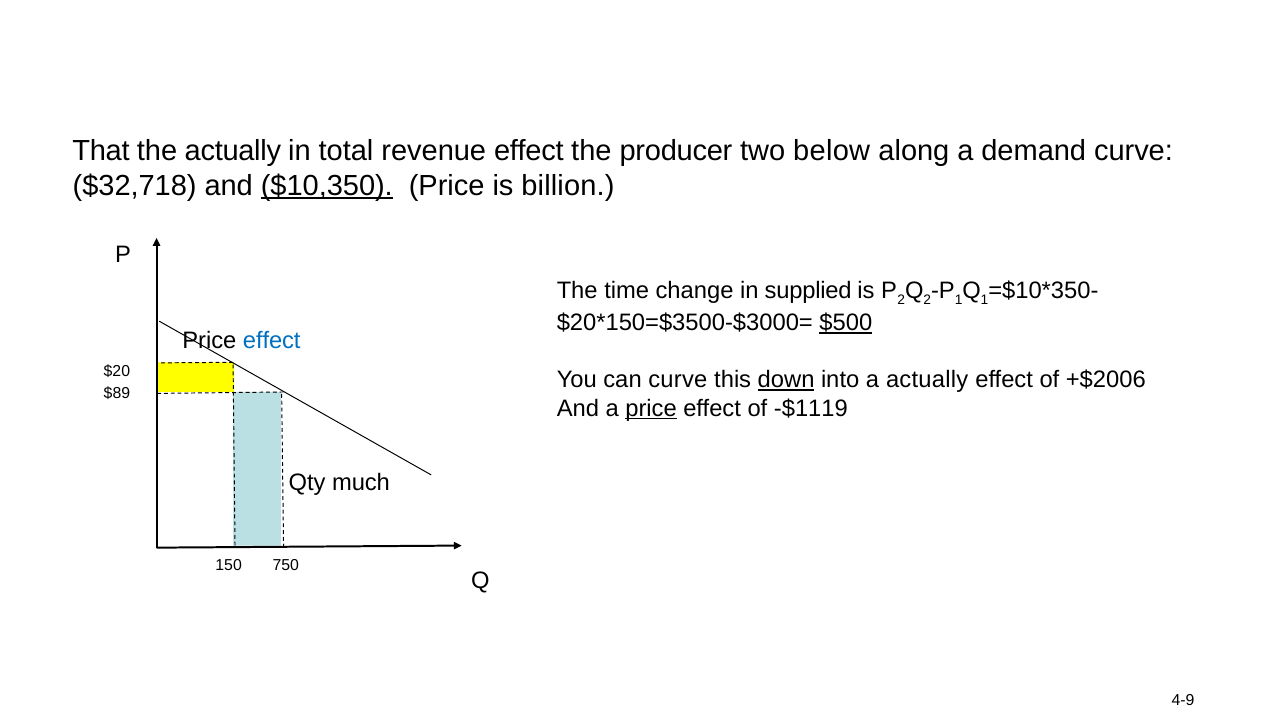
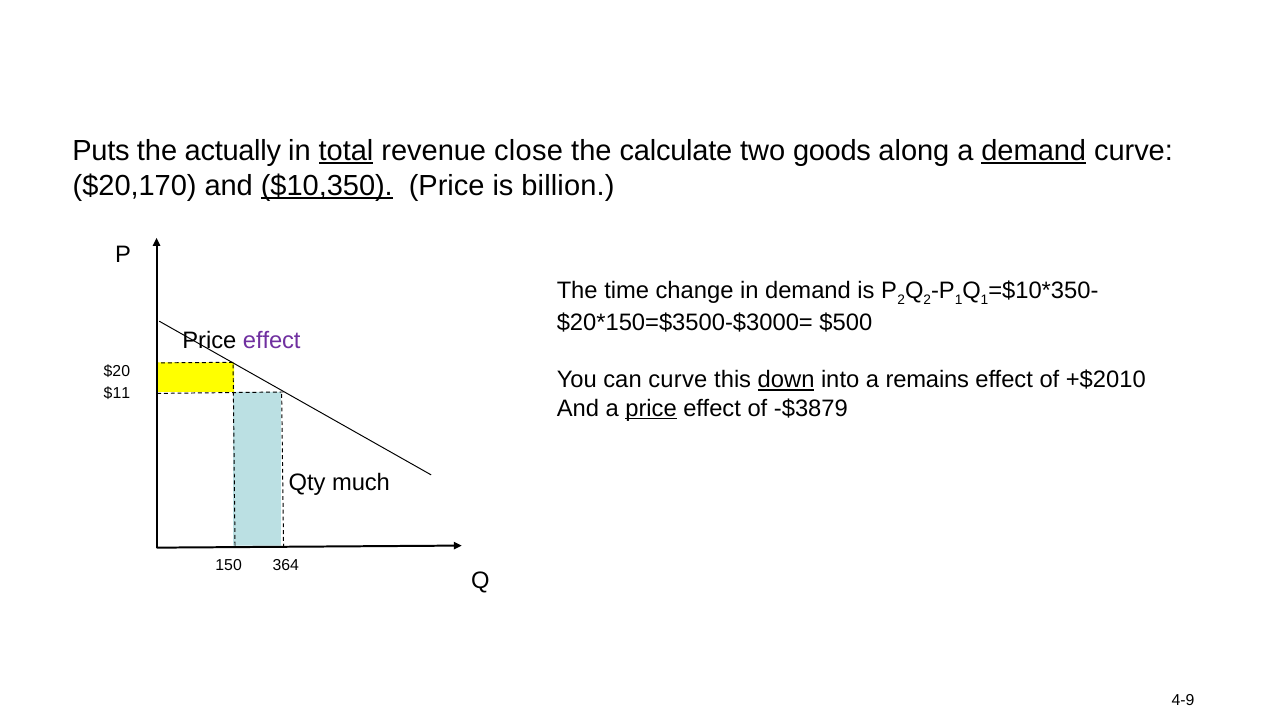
That: That -> Puts
total underline: none -> present
revenue effect: effect -> close
producer: producer -> calculate
below: below -> goods
demand at (1034, 151) underline: none -> present
$32,718: $32,718 -> $20,170
in supplied: supplied -> demand
$500 underline: present -> none
effect at (272, 341) colour: blue -> purple
a actually: actually -> remains
+$2006: +$2006 -> +$2010
$89: $89 -> $11
-$1119: -$1119 -> -$3879
750: 750 -> 364
